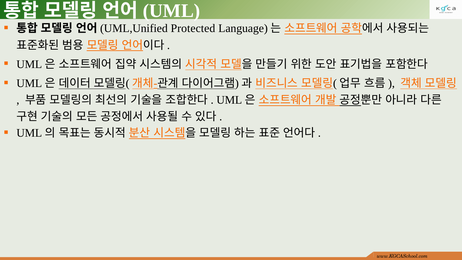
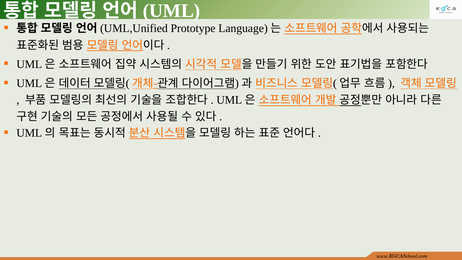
Protected: Protected -> Prototype
